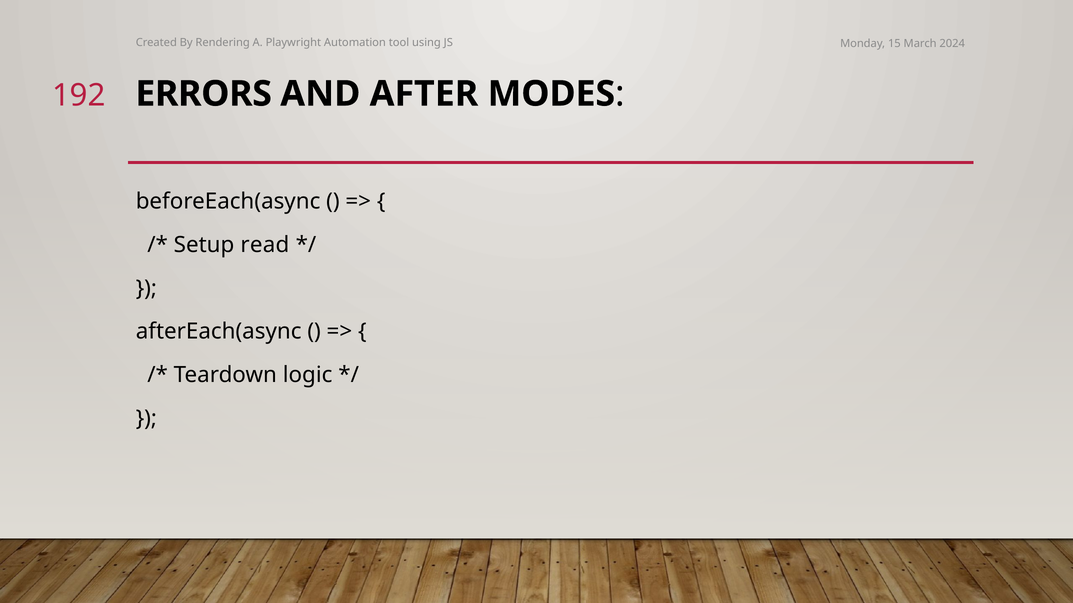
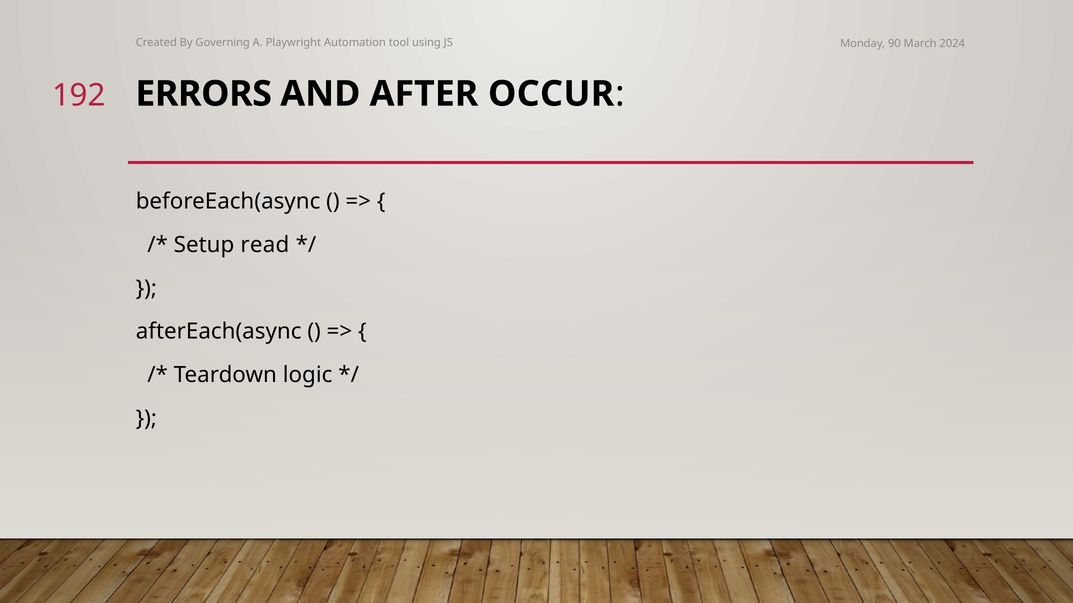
Rendering: Rendering -> Governing
15: 15 -> 90
MODES: MODES -> OCCUR
